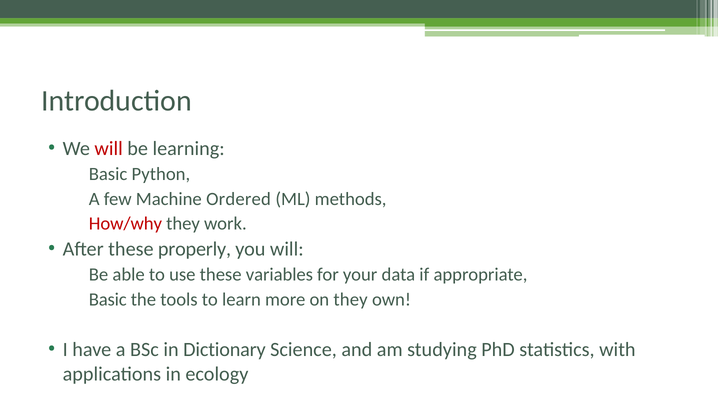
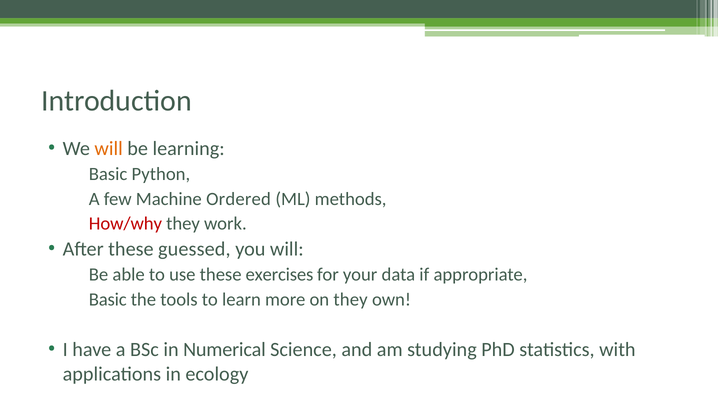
will at (109, 149) colour: red -> orange
properly: properly -> guessed
variables: variables -> exercises
Dictionary: Dictionary -> Numerical
